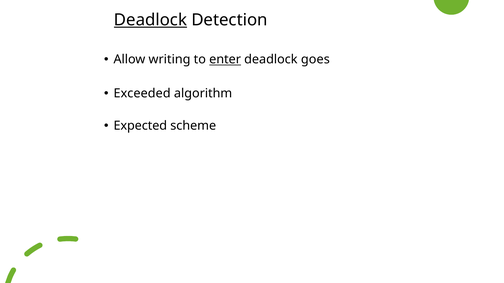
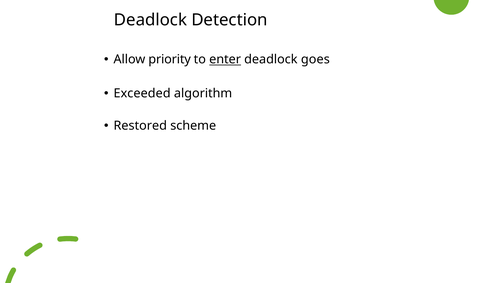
Deadlock at (150, 20) underline: present -> none
writing: writing -> priority
Expected: Expected -> Restored
